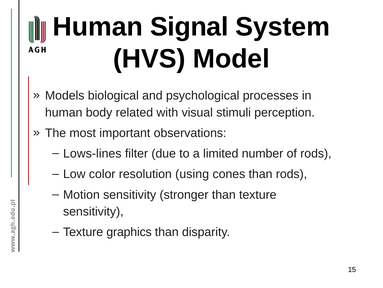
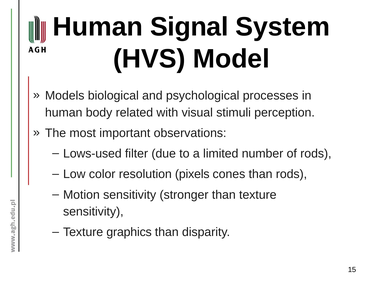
Lows-lines: Lows-lines -> Lows-used
using: using -> pixels
